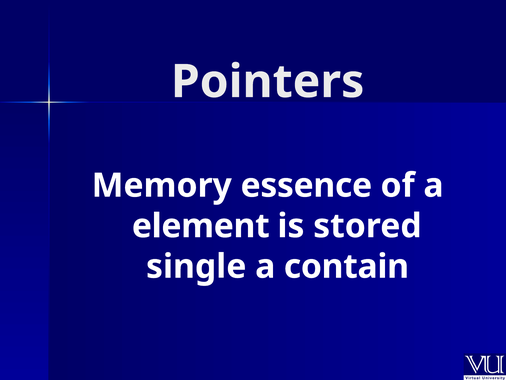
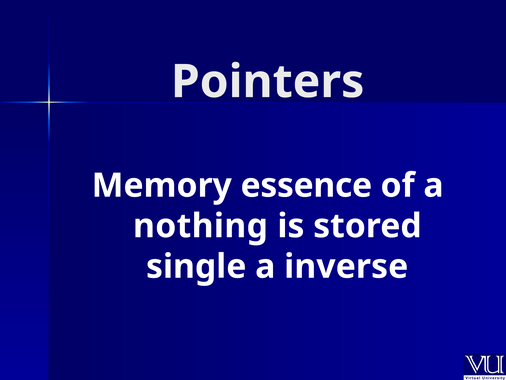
element: element -> nothing
contain: contain -> inverse
